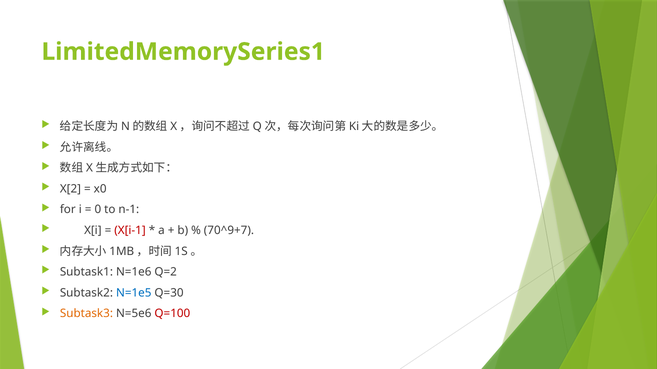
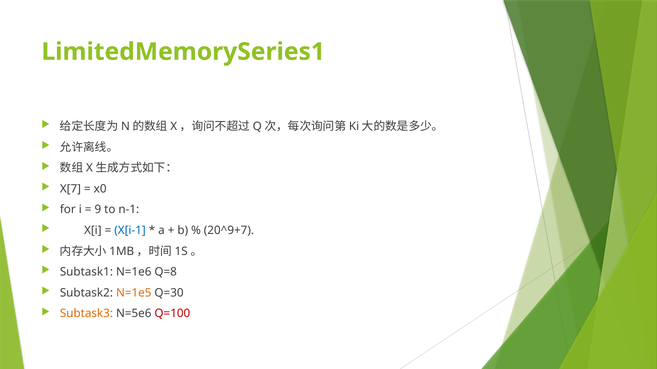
X[2: X[2 -> X[7
0: 0 -> 9
X[i-1 colour: red -> blue
70^9+7: 70^9+7 -> 20^9+7
Q=2: Q=2 -> Q=8
N=1e5 colour: blue -> orange
